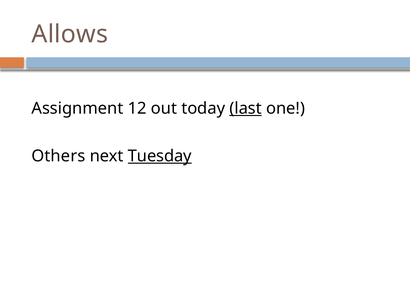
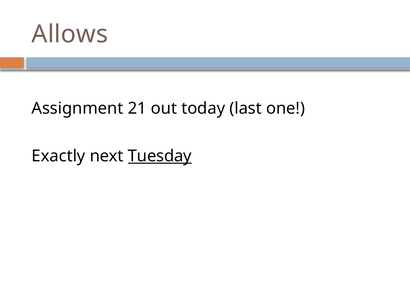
12: 12 -> 21
last underline: present -> none
Others: Others -> Exactly
